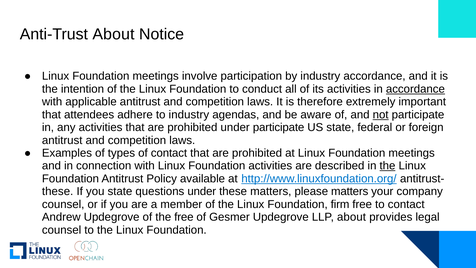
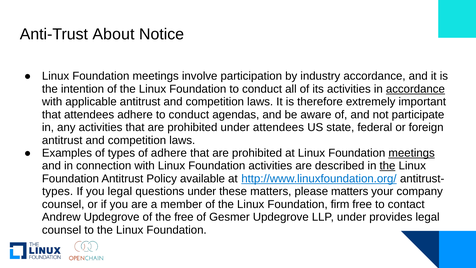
adhere to industry: industry -> conduct
not underline: present -> none
under participate: participate -> attendees
of contact: contact -> adhere
meetings at (412, 153) underline: none -> present
these at (58, 191): these -> types
you state: state -> legal
LLP about: about -> under
